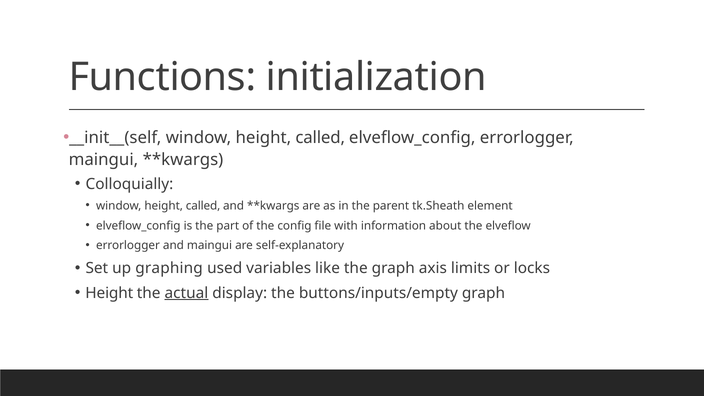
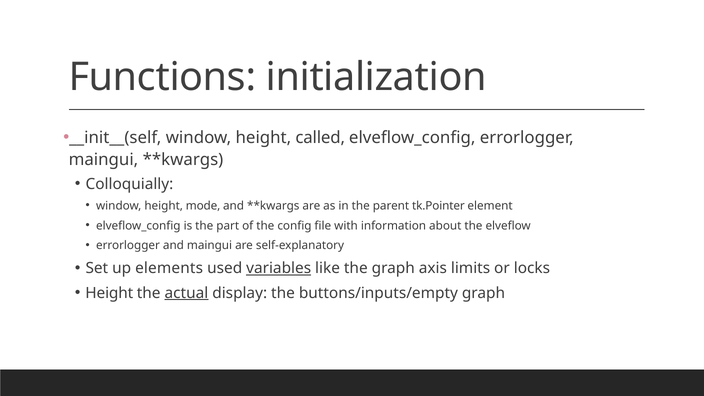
called at (203, 206): called -> mode
tk.Sheath: tk.Sheath -> tk.Pointer
graphing: graphing -> elements
variables underline: none -> present
